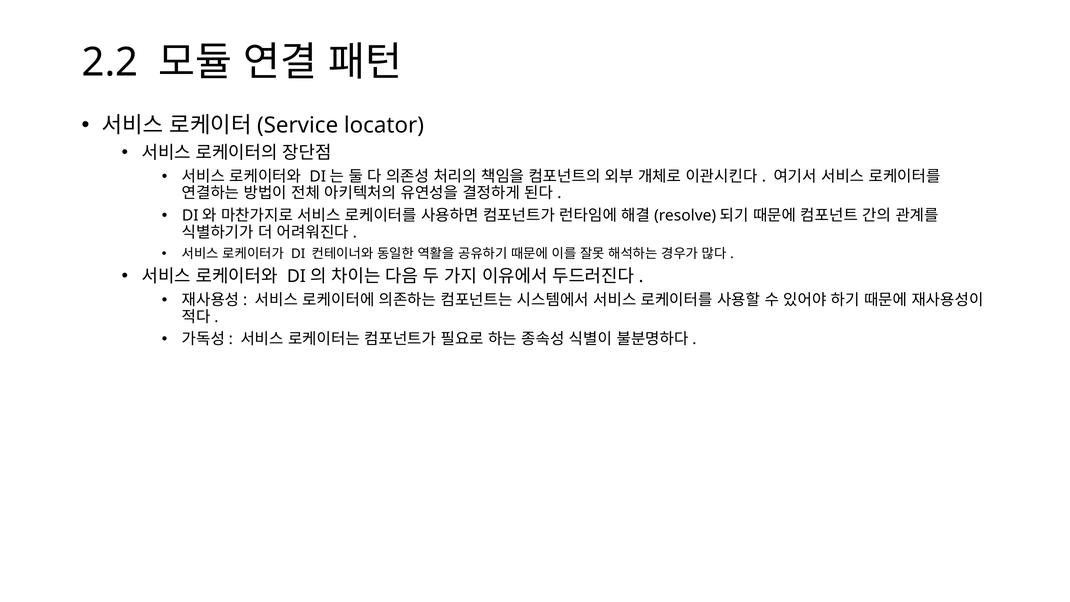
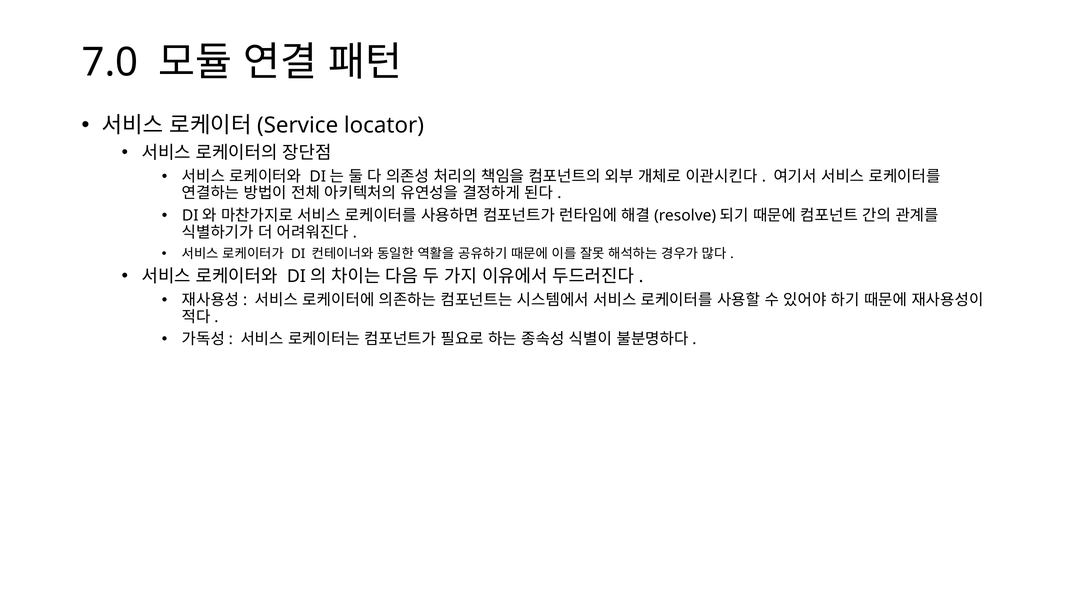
2.2: 2.2 -> 7.0
